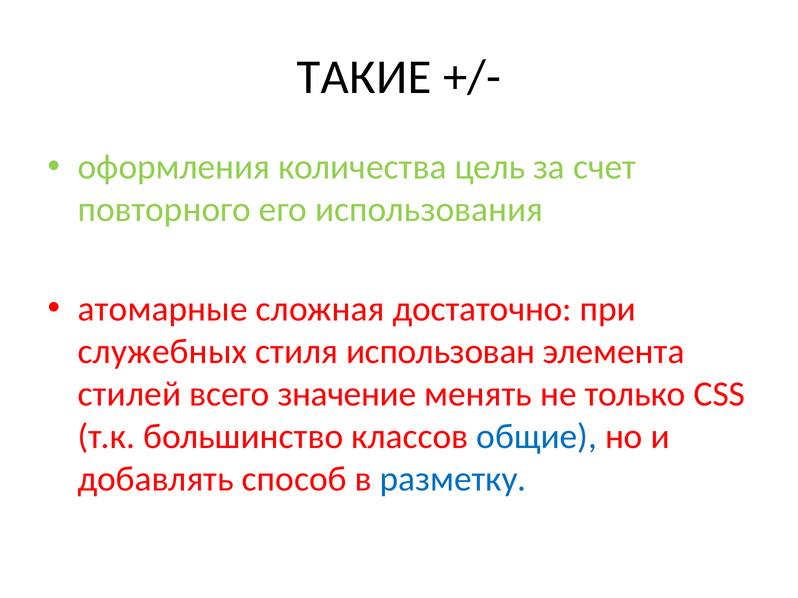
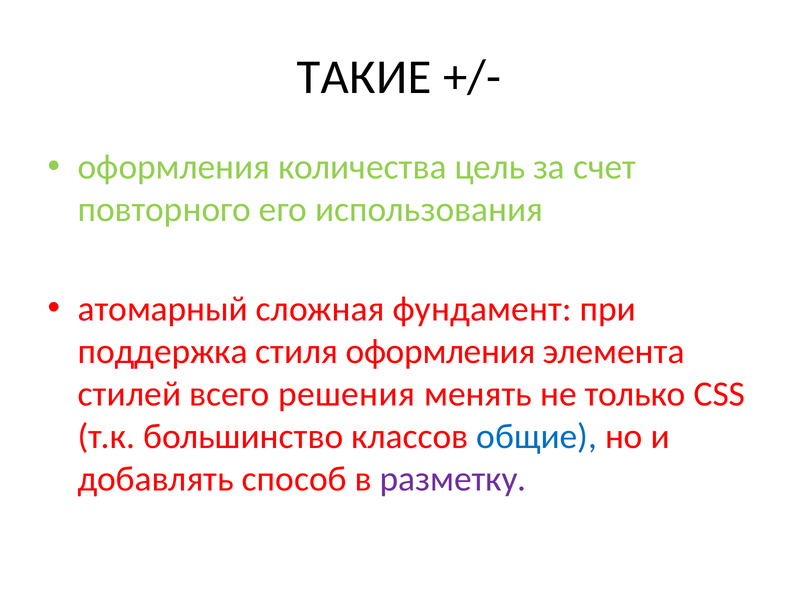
атомарные: атомарные -> атомарный
достаточно: достаточно -> фундамент
служебных: служебных -> поддержка
стиля использован: использован -> оформления
значение: значение -> решения
разметку colour: blue -> purple
